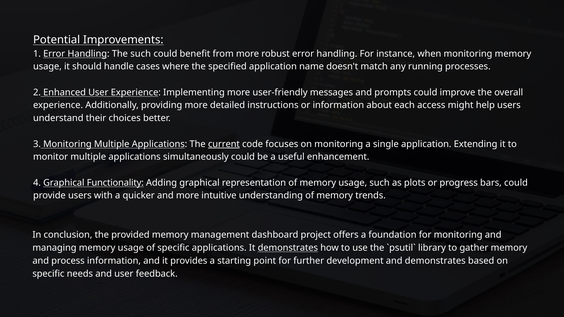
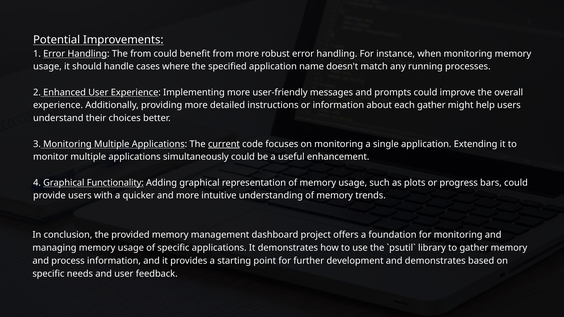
The such: such -> from
each access: access -> gather
demonstrates at (288, 248) underline: present -> none
